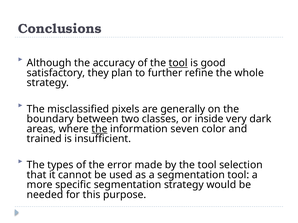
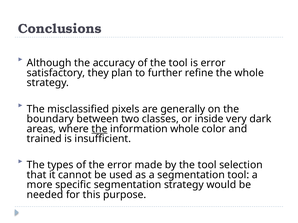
tool at (178, 63) underline: present -> none
is good: good -> error
information seven: seven -> whole
